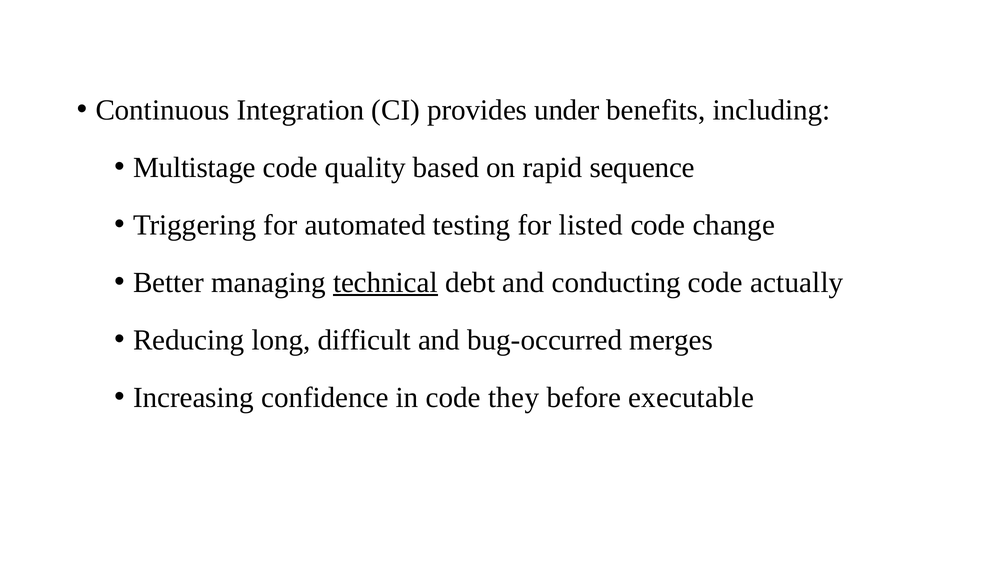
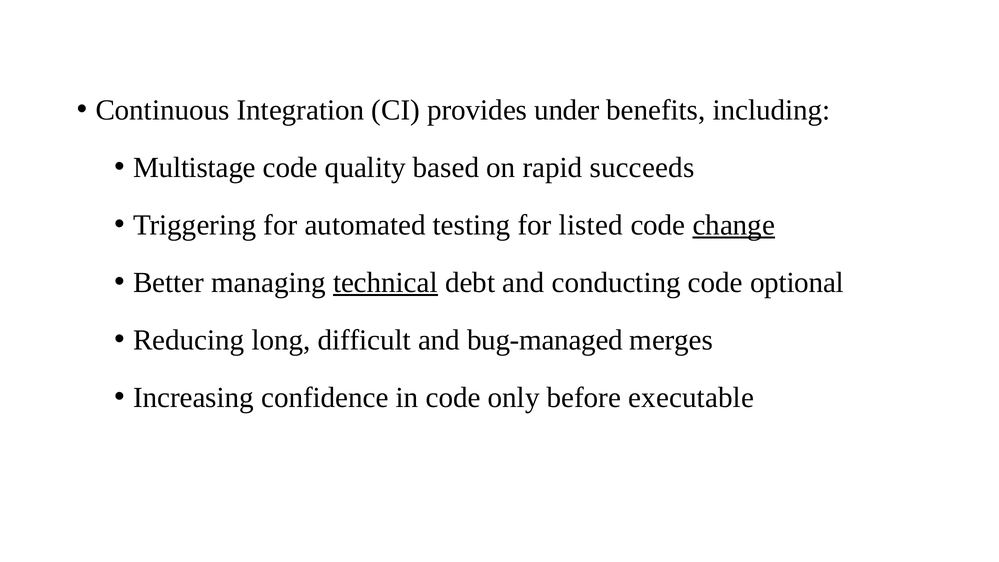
sequence: sequence -> succeeds
change underline: none -> present
actually: actually -> optional
bug-occurred: bug-occurred -> bug-managed
they: they -> only
